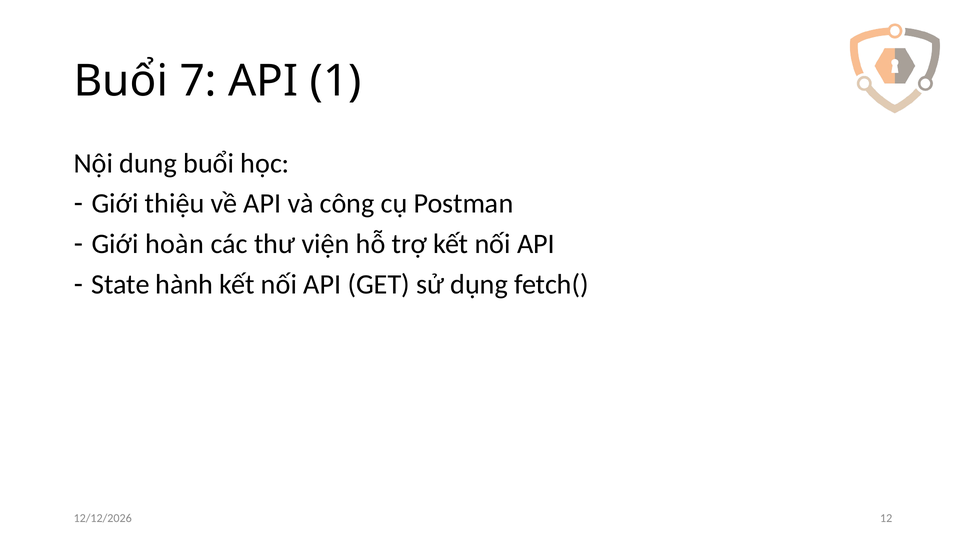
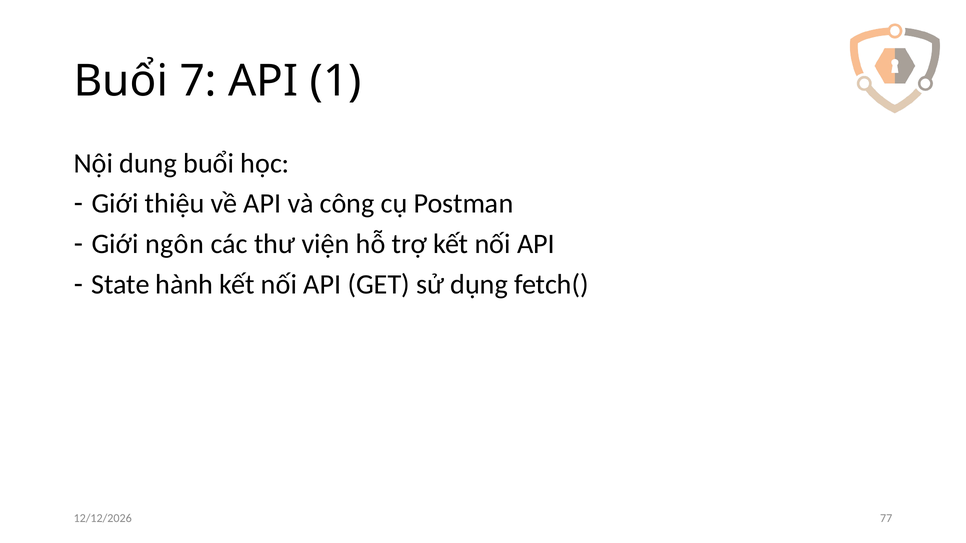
hoàn: hoàn -> ngôn
12: 12 -> 77
